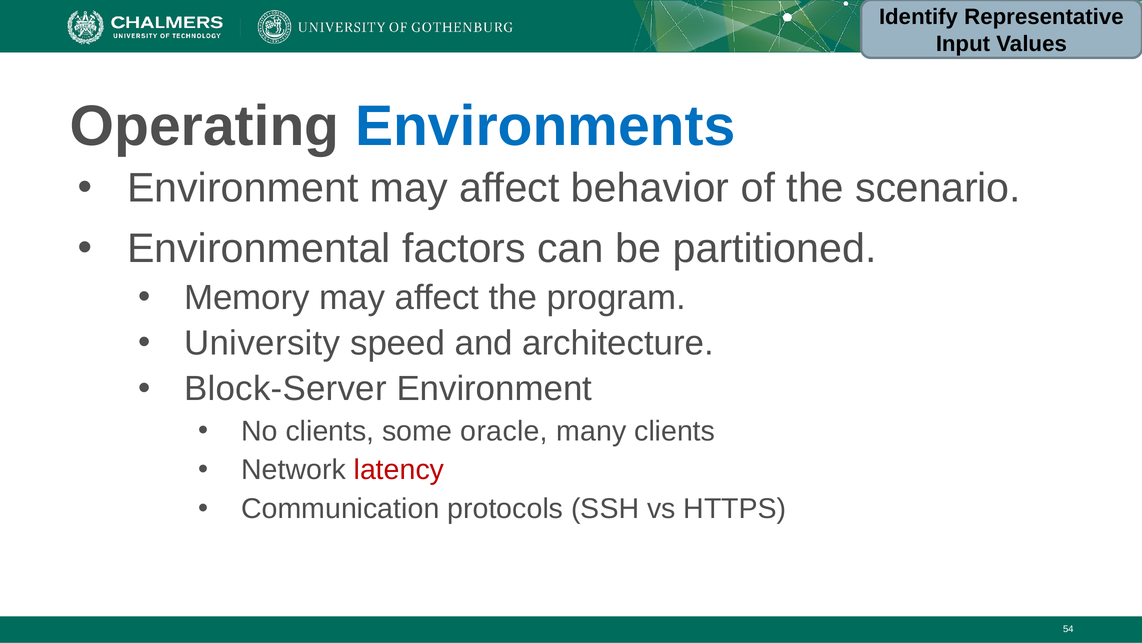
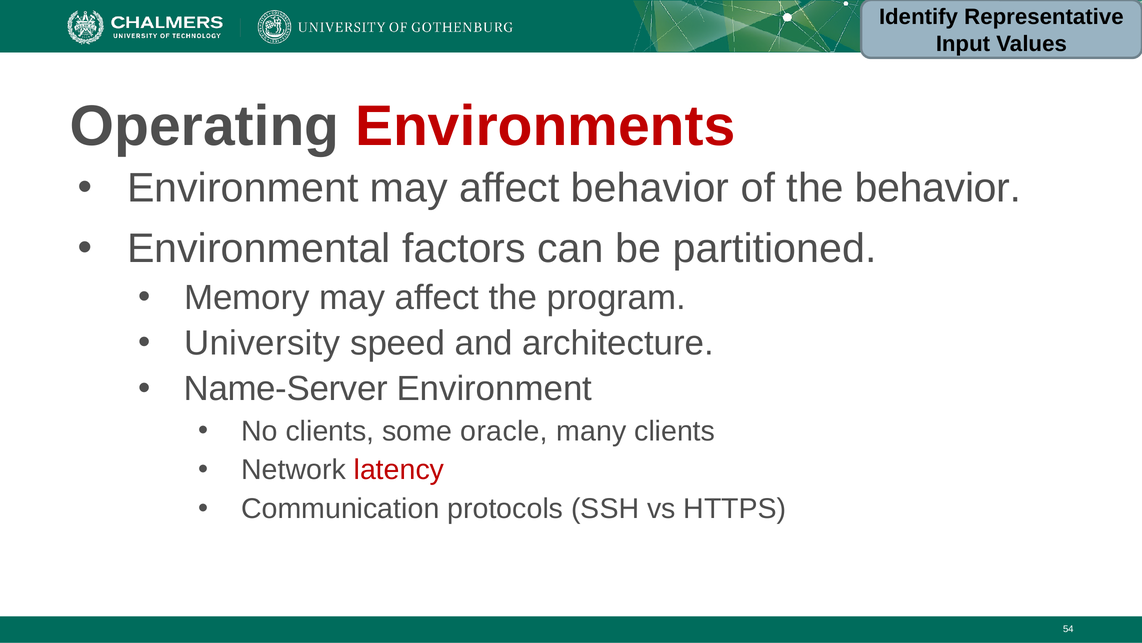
Environments colour: blue -> red
the scenario: scenario -> behavior
Block-Server: Block-Server -> Name-Server
